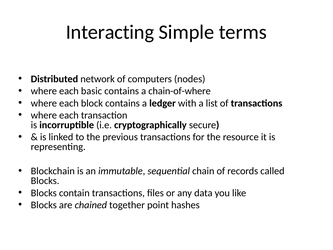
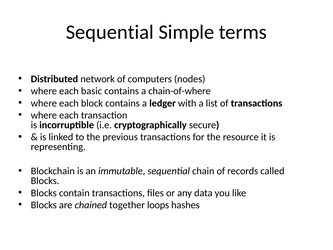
Interacting at (110, 32): Interacting -> Sequential
point: point -> loops
